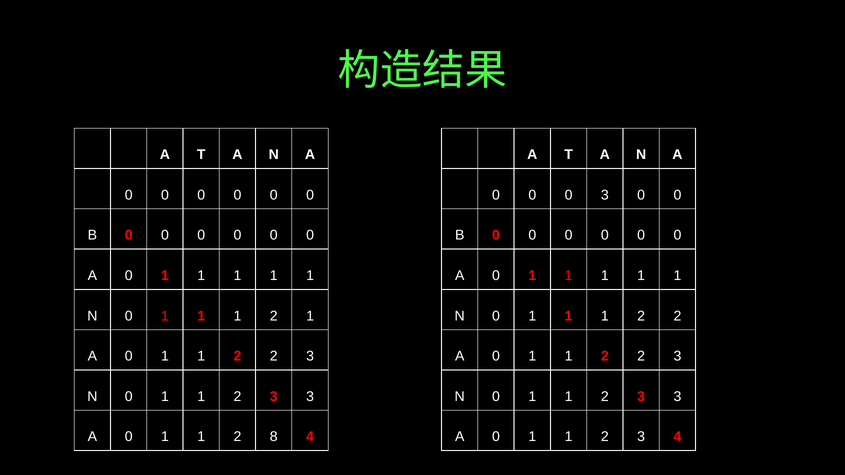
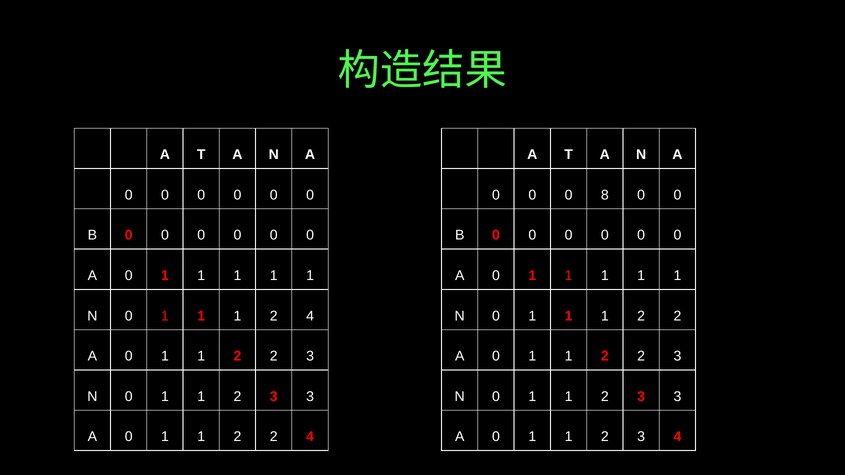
0 3: 3 -> 8
1 2 1: 1 -> 4
8 at (274, 437): 8 -> 2
